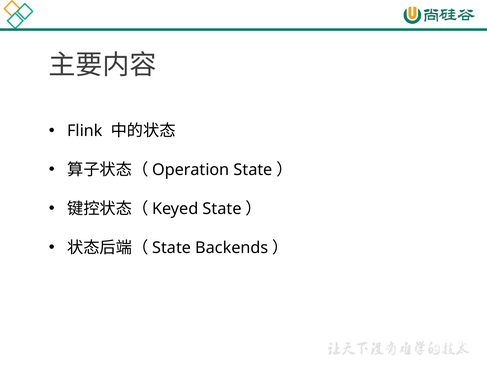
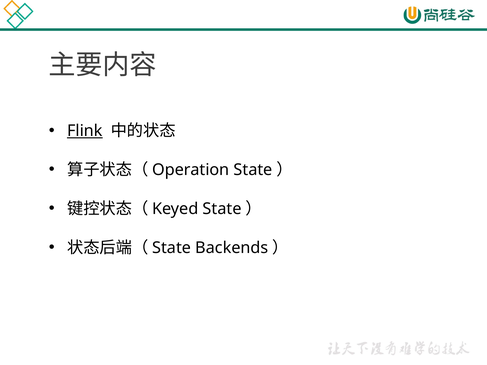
Flink underline: none -> present
